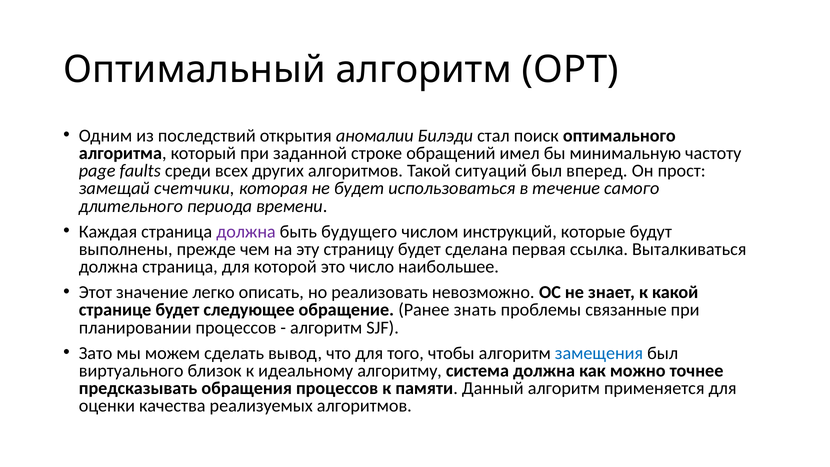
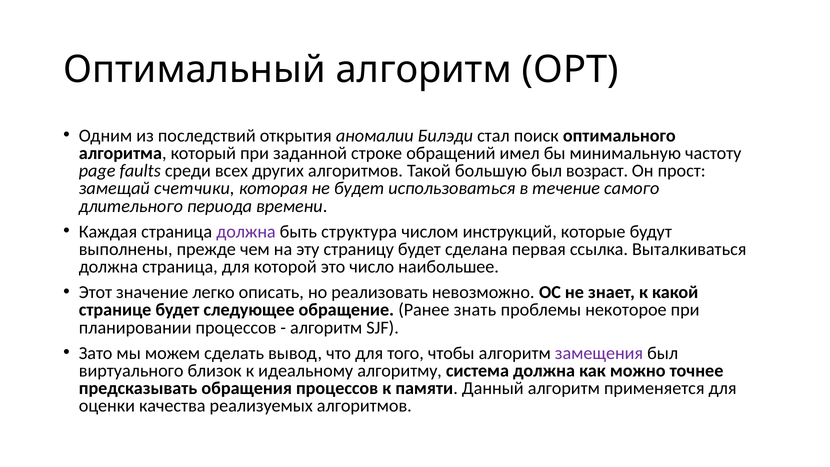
ситуаций: ситуаций -> большую
вперед: вперед -> возраст
будущего: будущего -> структура
связанные: связанные -> некоторое
замещения colour: blue -> purple
